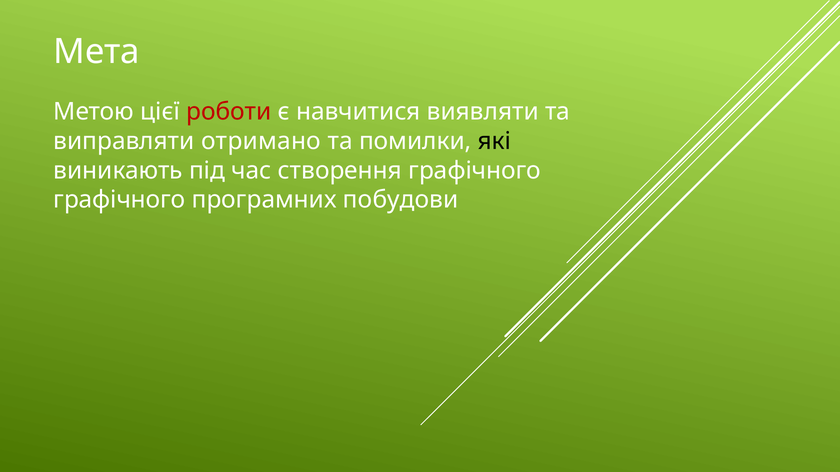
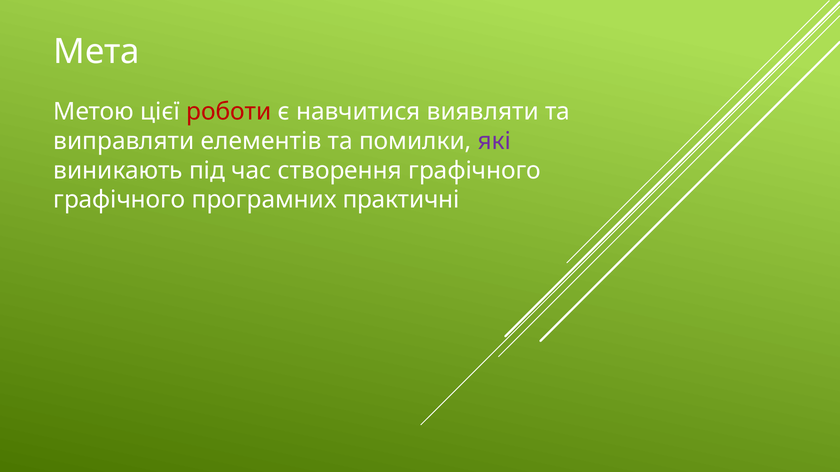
отримано: отримано -> елементів
які colour: black -> purple
побудови: побудови -> практичні
